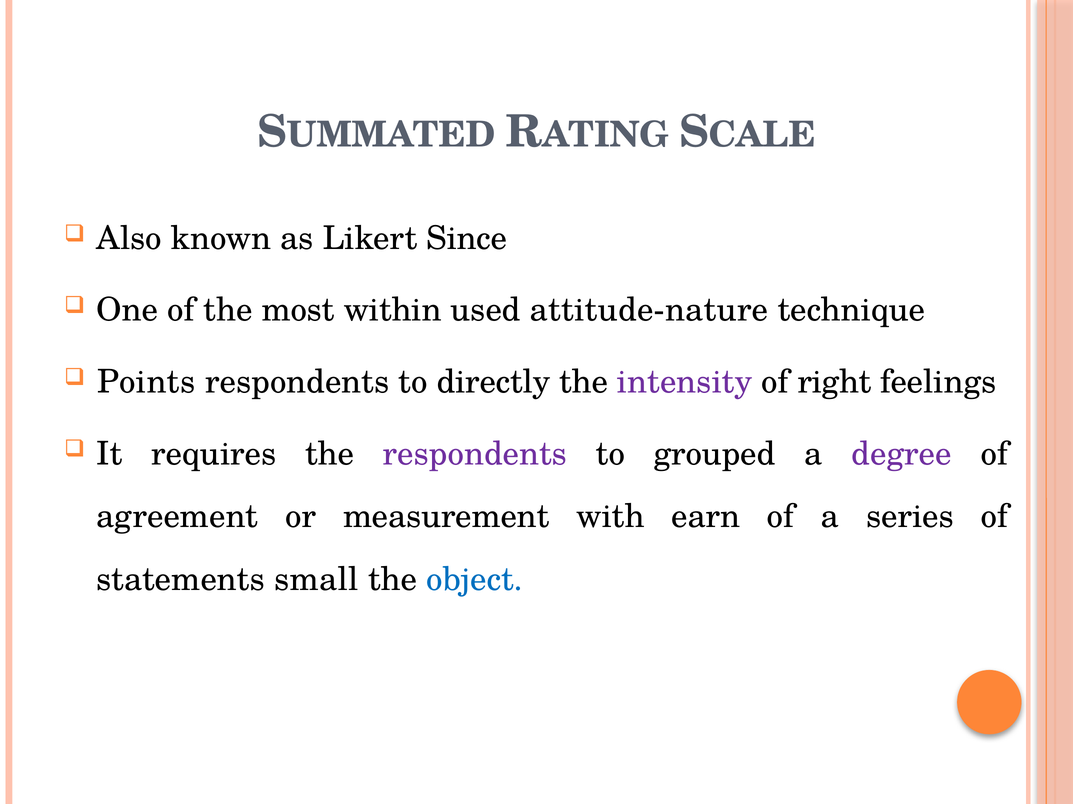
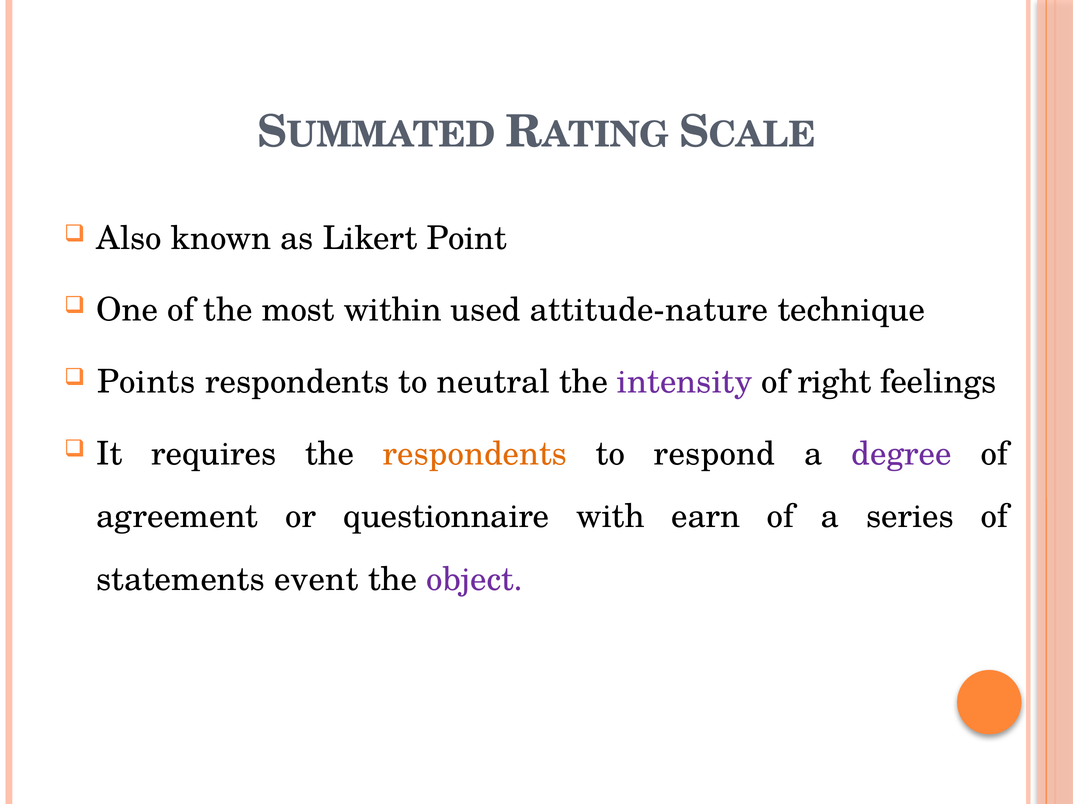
Since: Since -> Point
directly: directly -> neutral
respondents at (475, 454) colour: purple -> orange
grouped: grouped -> respond
measurement: measurement -> questionnaire
small: small -> event
object colour: blue -> purple
